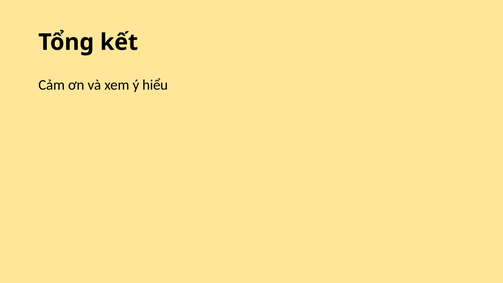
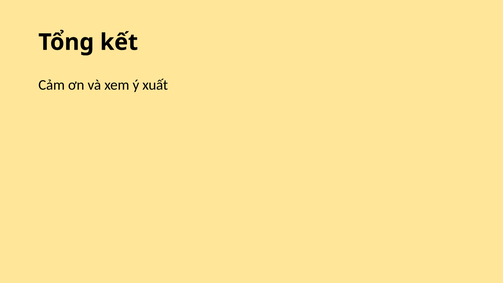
hiểu: hiểu -> xuất
